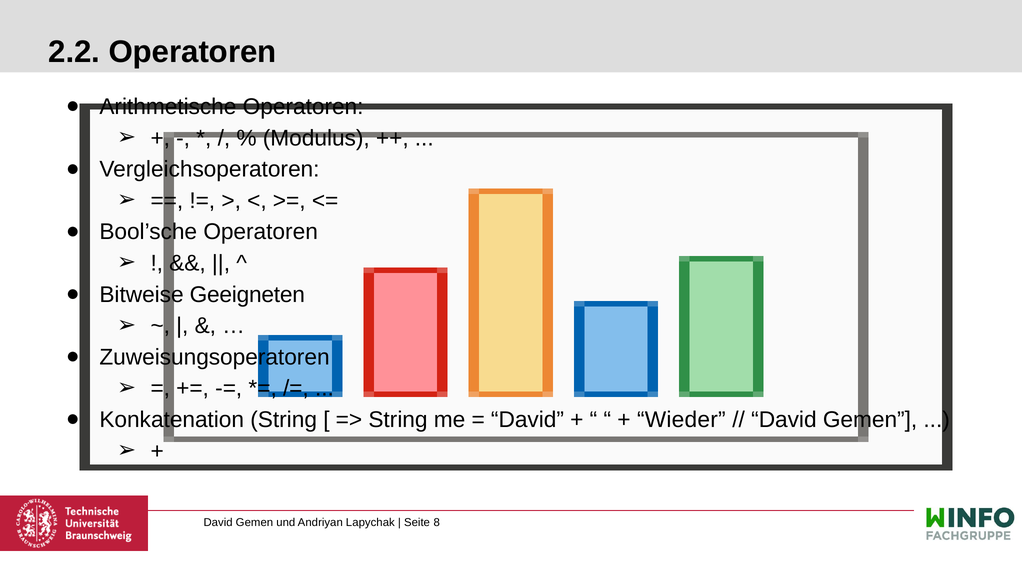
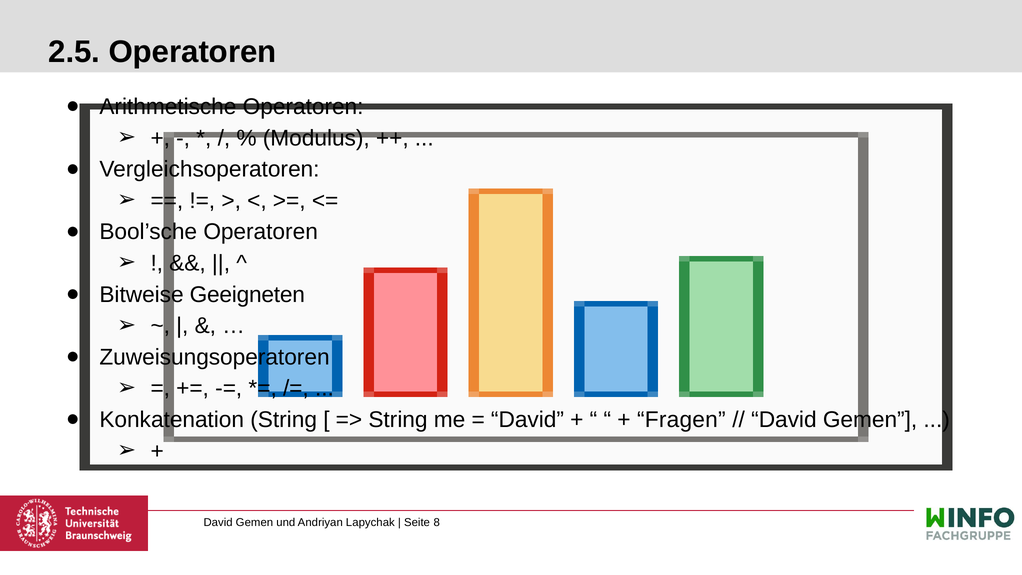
2.2: 2.2 -> 2.5
Wieder: Wieder -> Fragen
